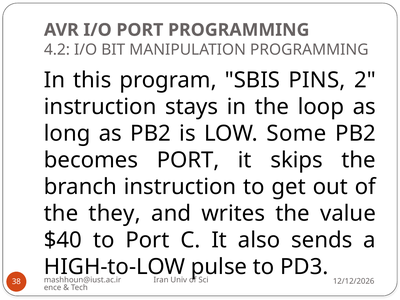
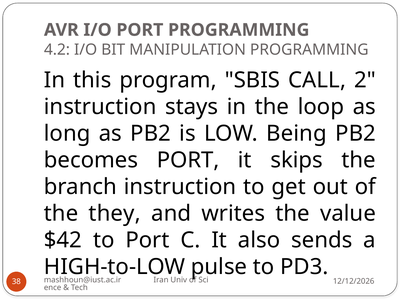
PINS: PINS -> CALL
Some: Some -> Being
$40: $40 -> $42
